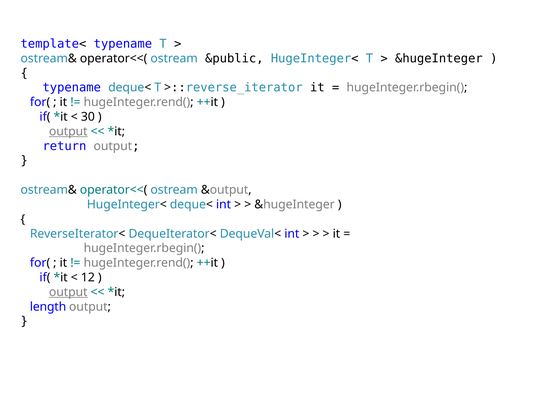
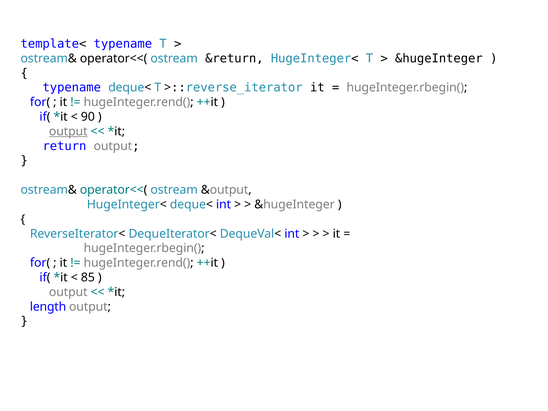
&public: &public -> &return
30: 30 -> 90
12: 12 -> 85
output at (68, 292) underline: present -> none
